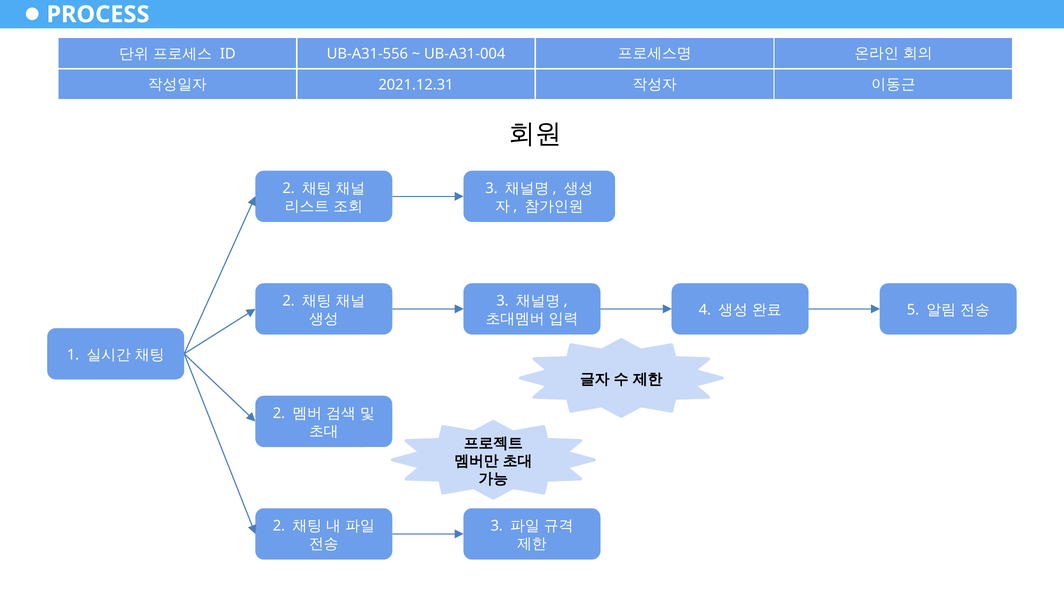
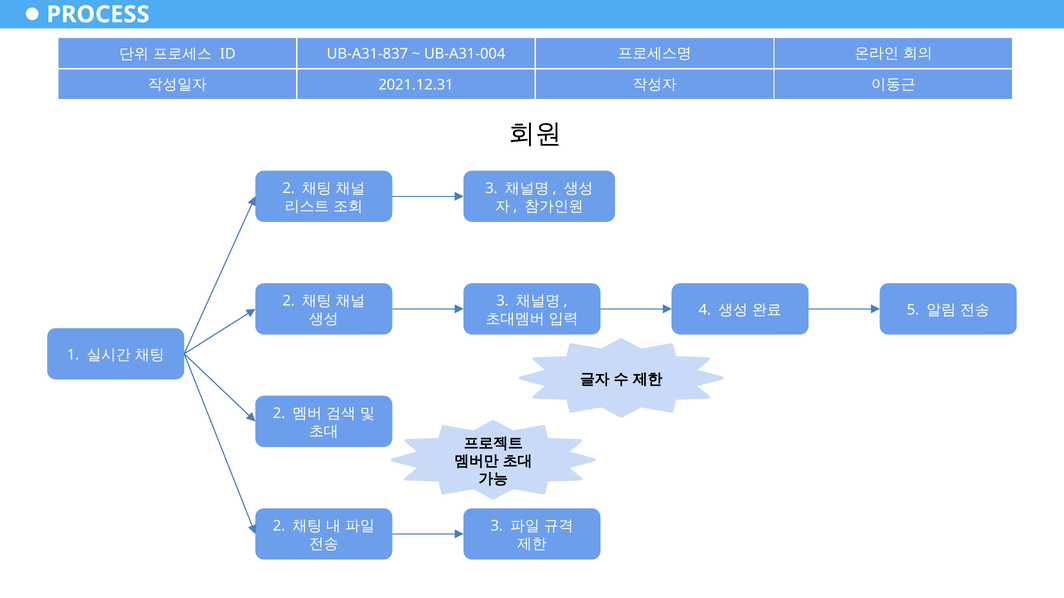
UB-A31-556: UB-A31-556 -> UB-A31-837
